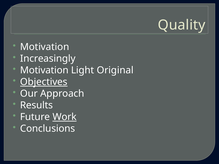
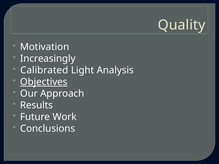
Motivation at (44, 70): Motivation -> Calibrated
Original: Original -> Analysis
Work underline: present -> none
